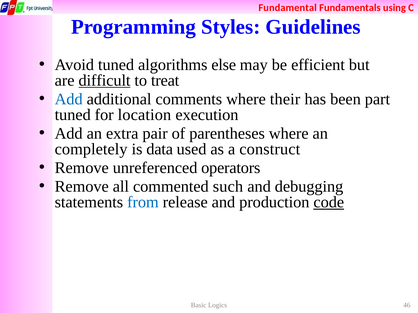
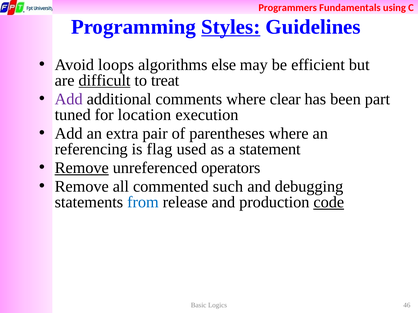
Fundamental: Fundamental -> Programmers
Styles underline: none -> present
Avoid tuned: tuned -> loops
Add at (69, 99) colour: blue -> purple
their: their -> clear
completely: completely -> referencing
data: data -> flag
construct: construct -> statement
Remove at (82, 168) underline: none -> present
